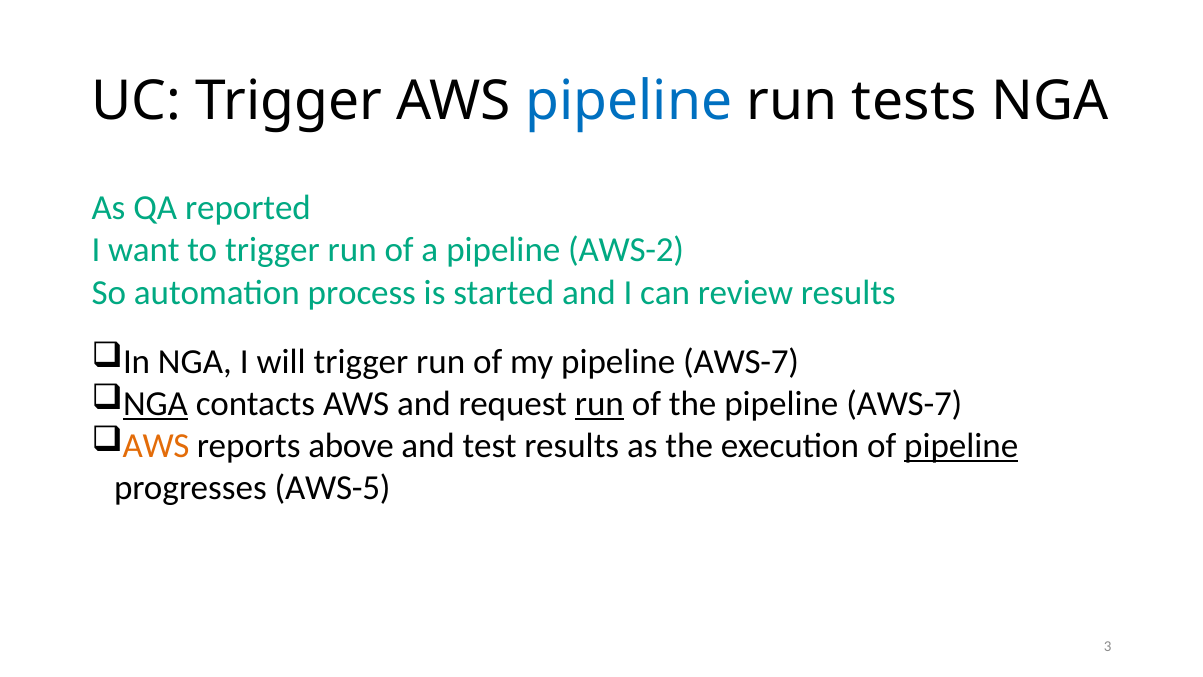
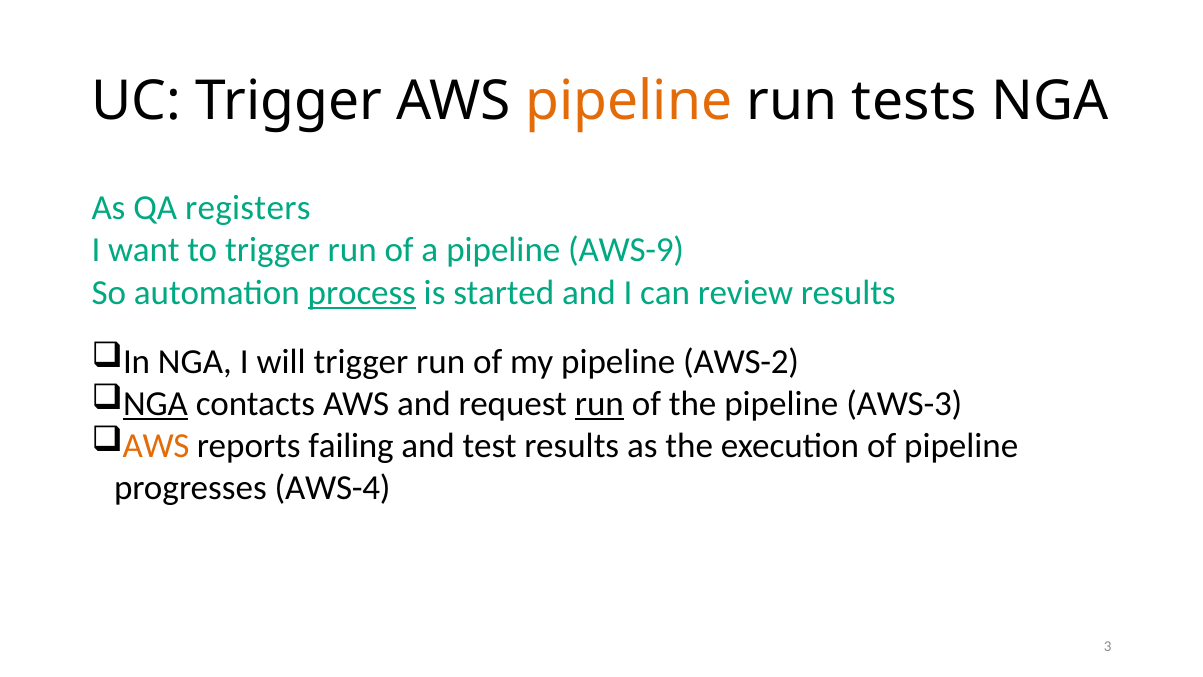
pipeline at (629, 101) colour: blue -> orange
reported: reported -> registers
AWS-2: AWS-2 -> AWS-9
process underline: none -> present
my pipeline AWS-7: AWS-7 -> AWS-2
the pipeline AWS-7: AWS-7 -> AWS-3
above: above -> failing
pipeline at (961, 446) underline: present -> none
AWS-5: AWS-5 -> AWS-4
